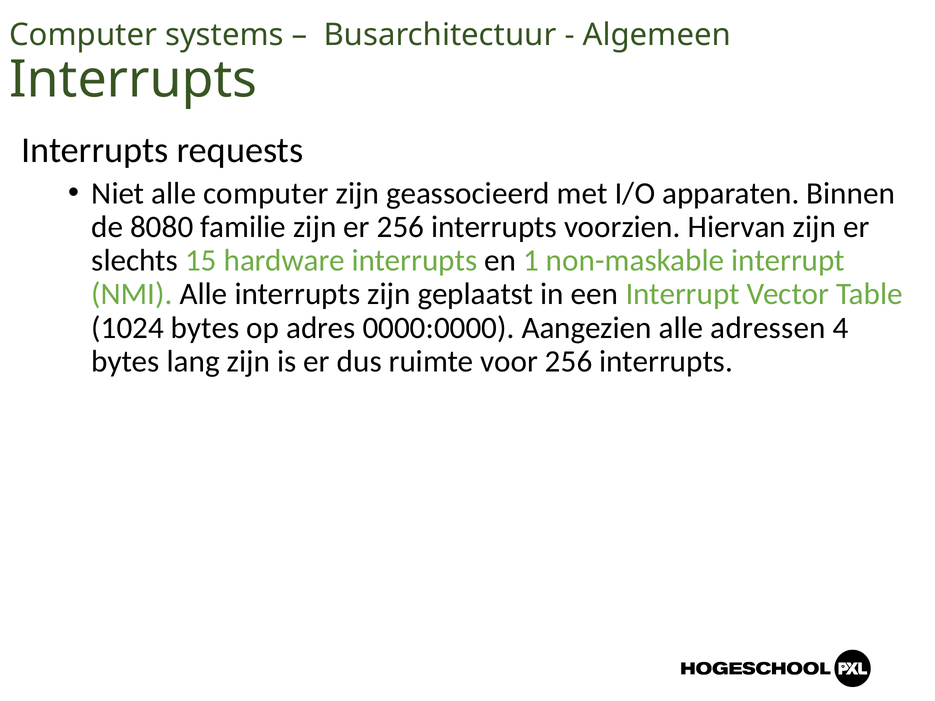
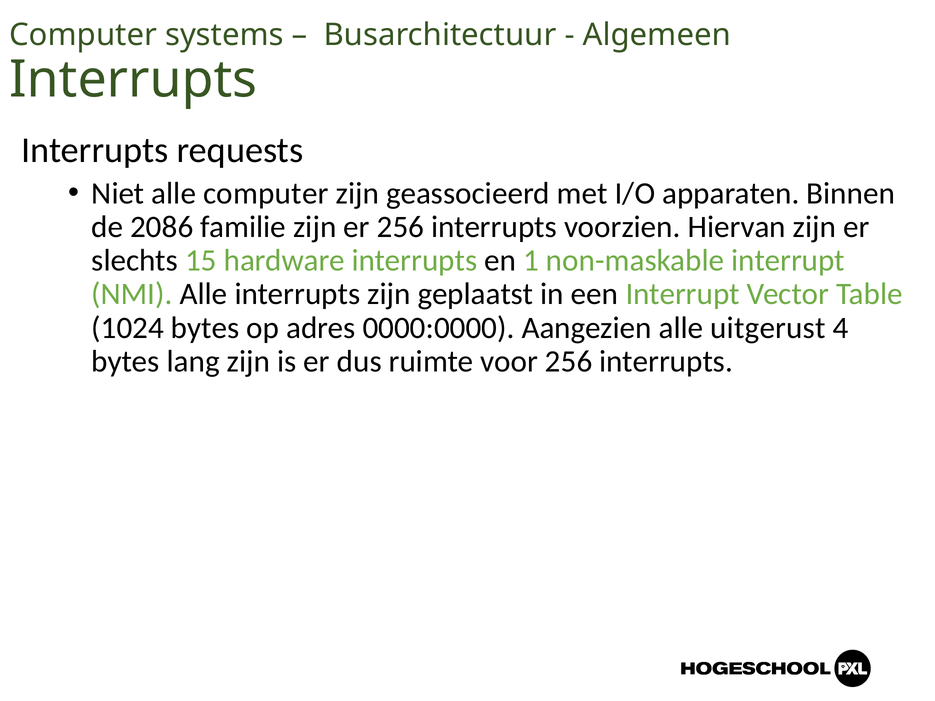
8080: 8080 -> 2086
adressen: adressen -> uitgerust
